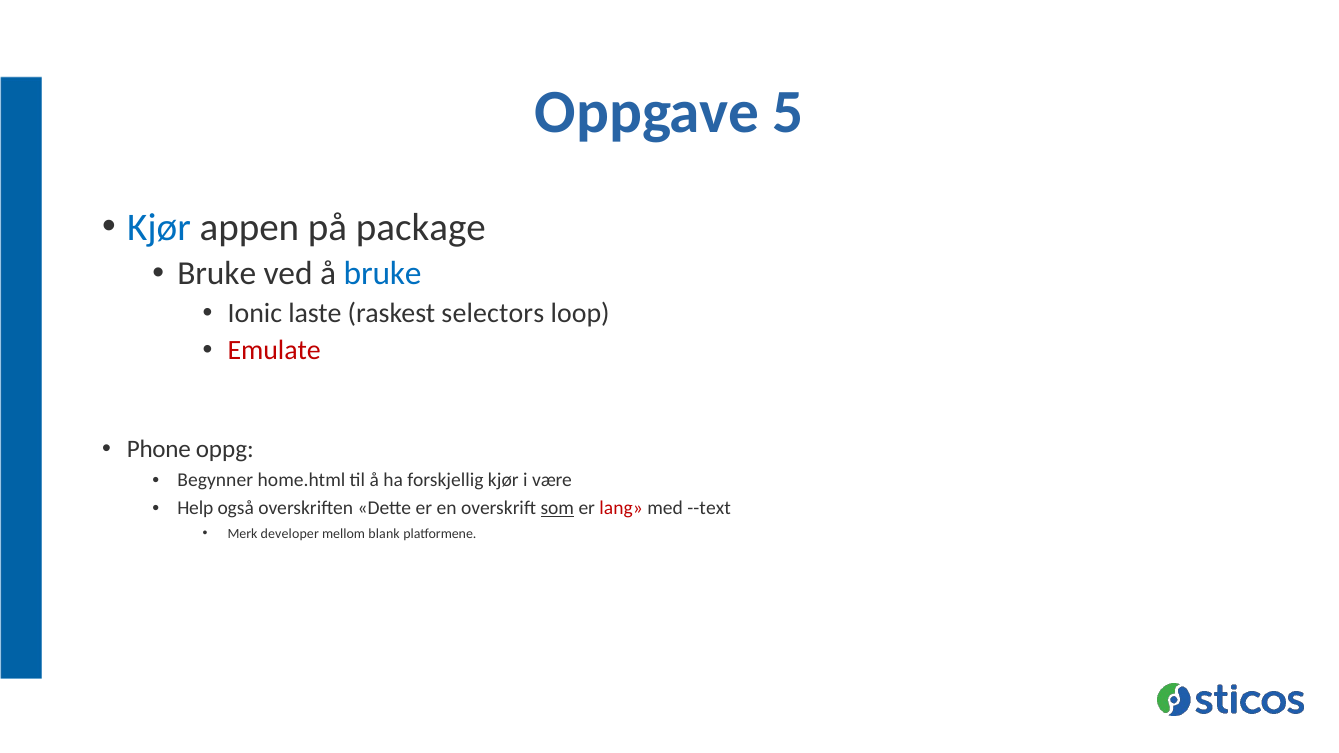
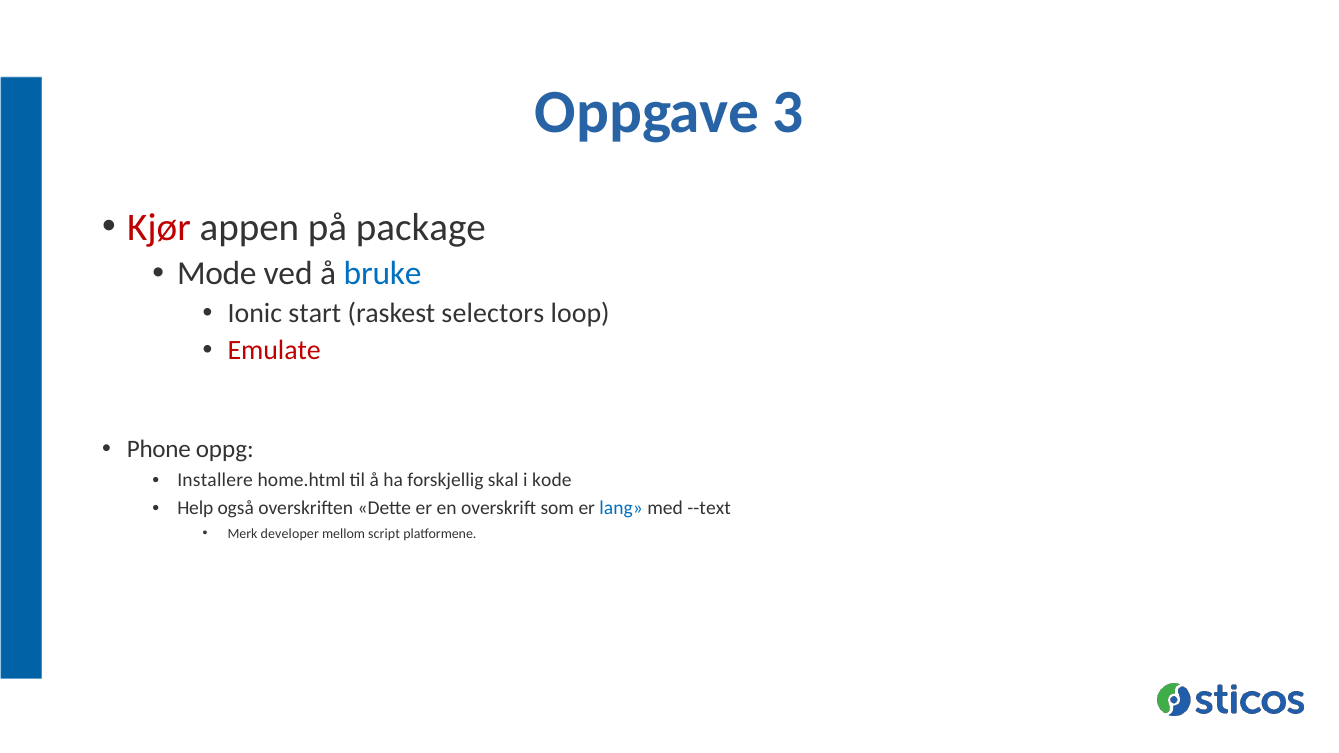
5: 5 -> 3
Kjør at (159, 227) colour: blue -> red
Bruke at (217, 273): Bruke -> Mode
laste: laste -> start
Begynner: Begynner -> Installere
forskjellig kjør: kjør -> skal
være: være -> kode
som underline: present -> none
lang colour: red -> blue
blank: blank -> script
